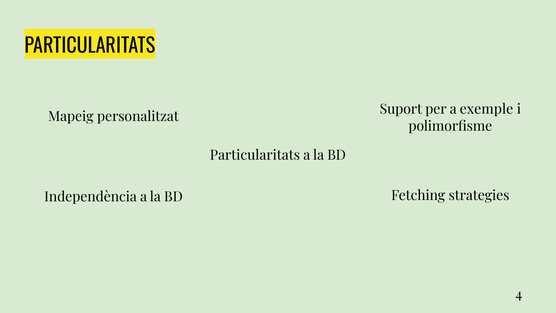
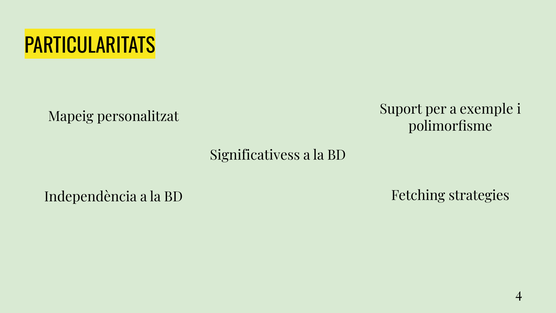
Particularitats at (255, 155): Particularitats -> Significativess
